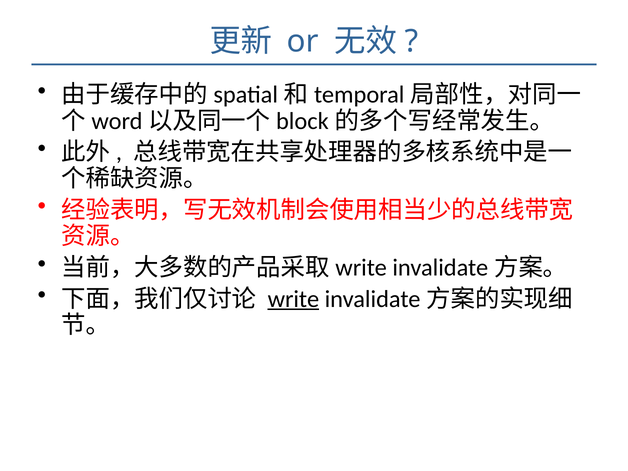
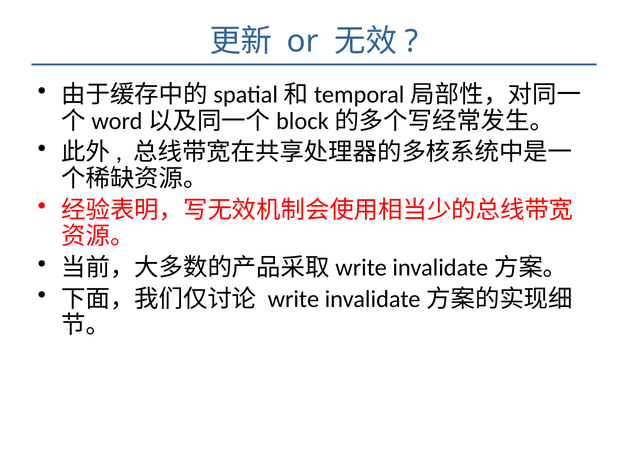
write underline: present -> none
